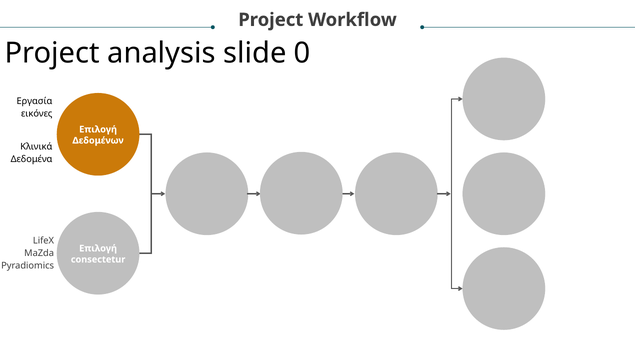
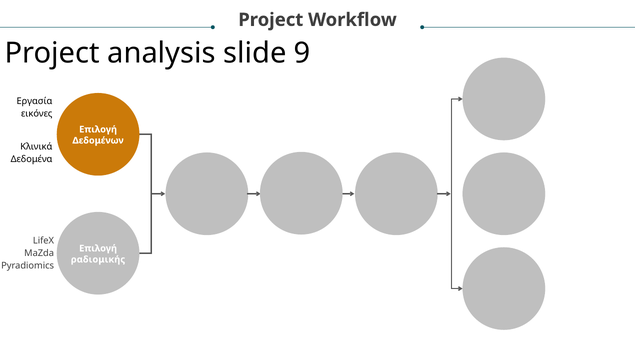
0: 0 -> 9
consectetur: consectetur -> ραδιομικής
